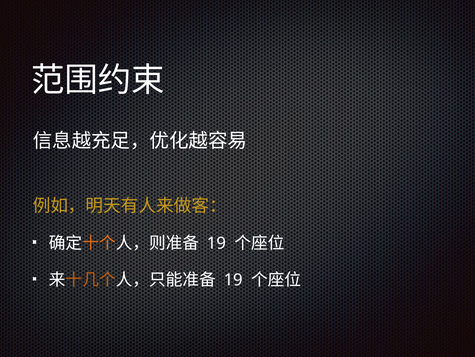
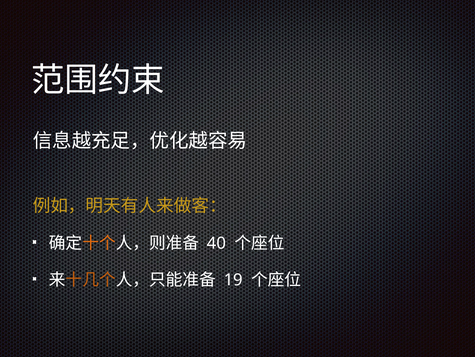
19 at (217, 243): 19 -> 40
